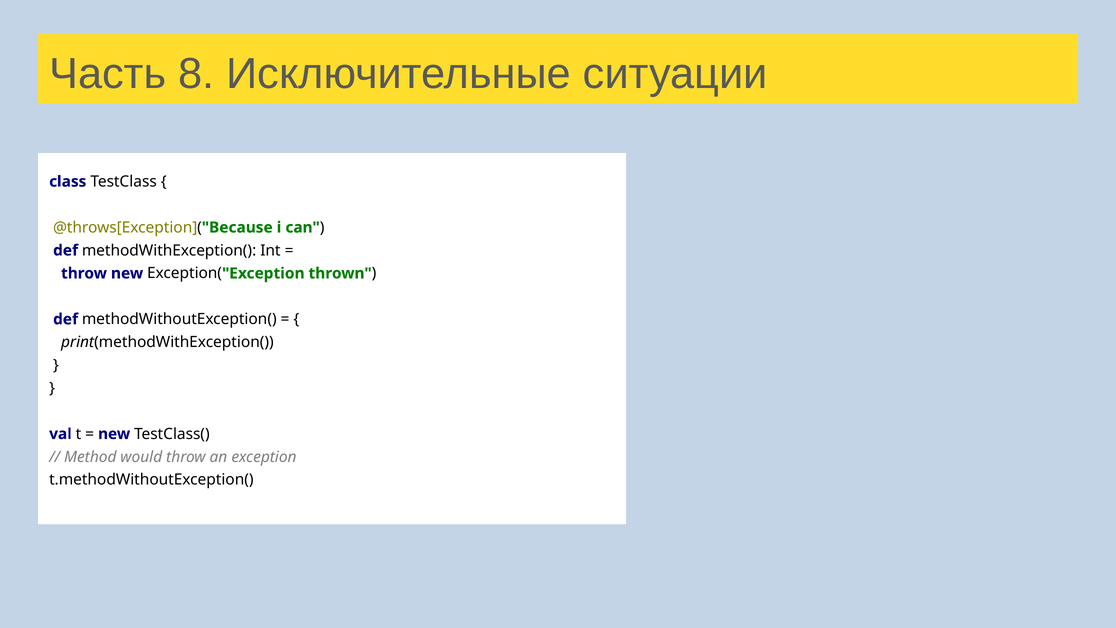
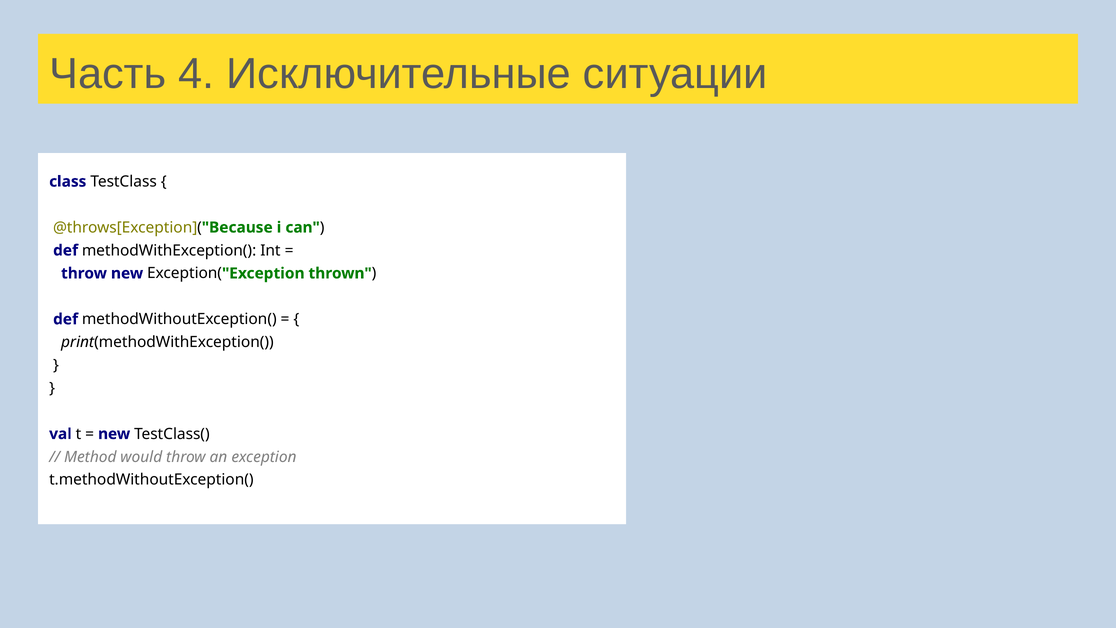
8: 8 -> 4
